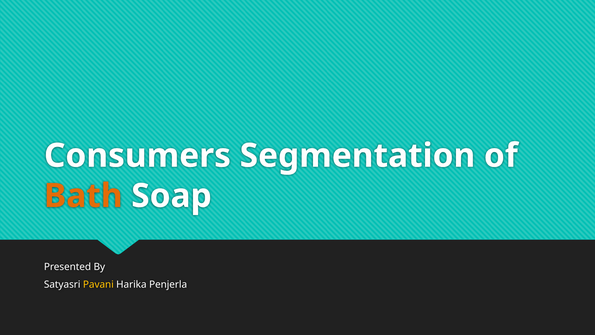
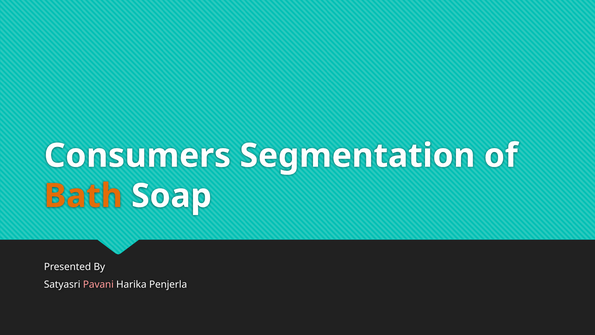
Pavani colour: yellow -> pink
